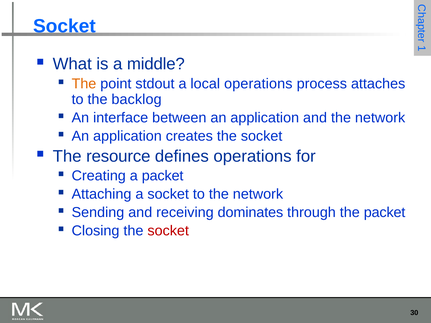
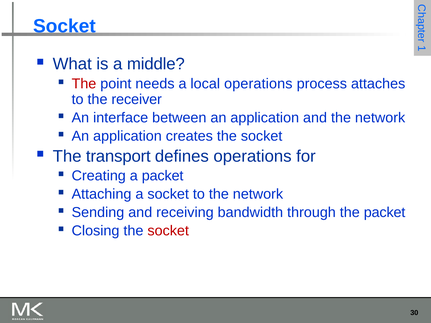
The at (84, 84) colour: orange -> red
stdout: stdout -> needs
backlog: backlog -> receiver
resource: resource -> transport
dominates: dominates -> bandwidth
